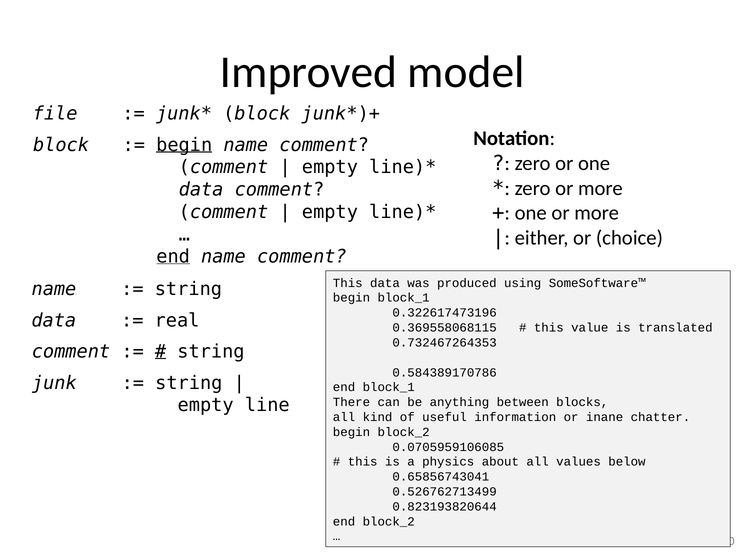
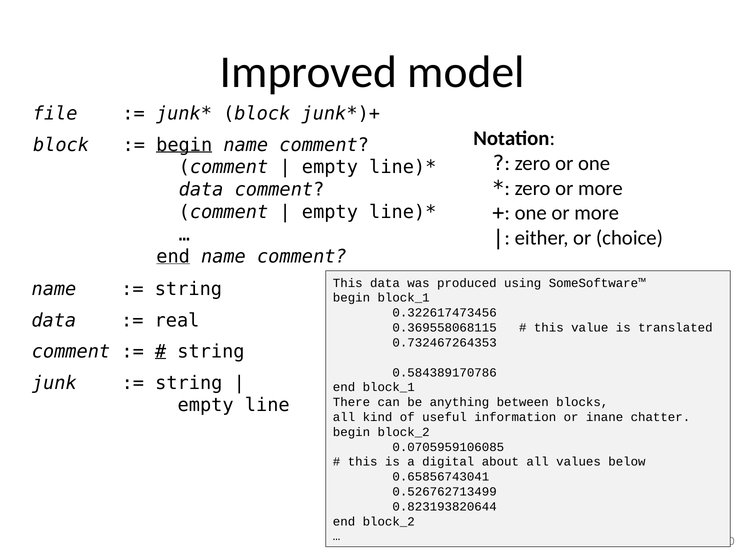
0.322617473196: 0.322617473196 -> 0.322617473456
physics: physics -> digital
